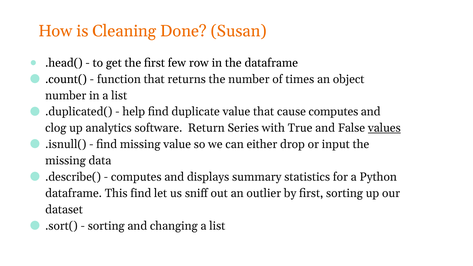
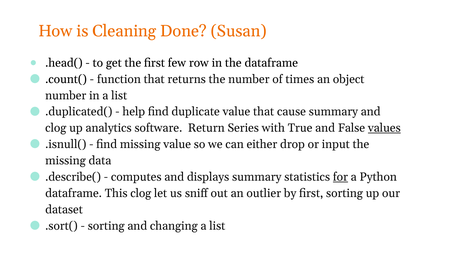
cause computes: computes -> summary
for underline: none -> present
This find: find -> clog
